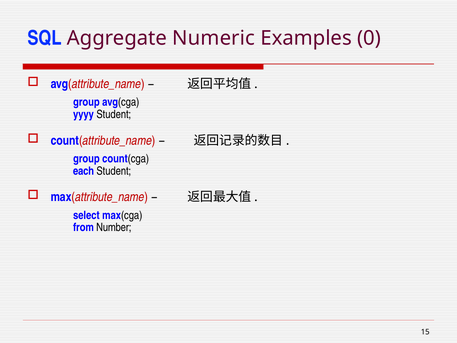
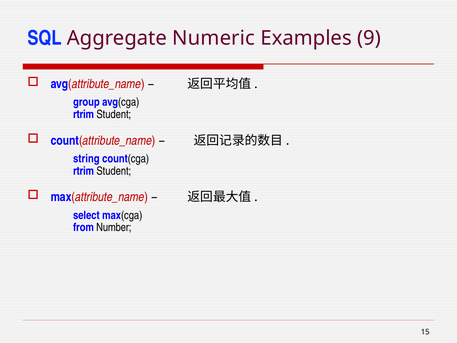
0: 0 -> 9
yyyy at (83, 114): yyyy -> rtrim
group at (86, 159): group -> string
each at (84, 171): each -> rtrim
